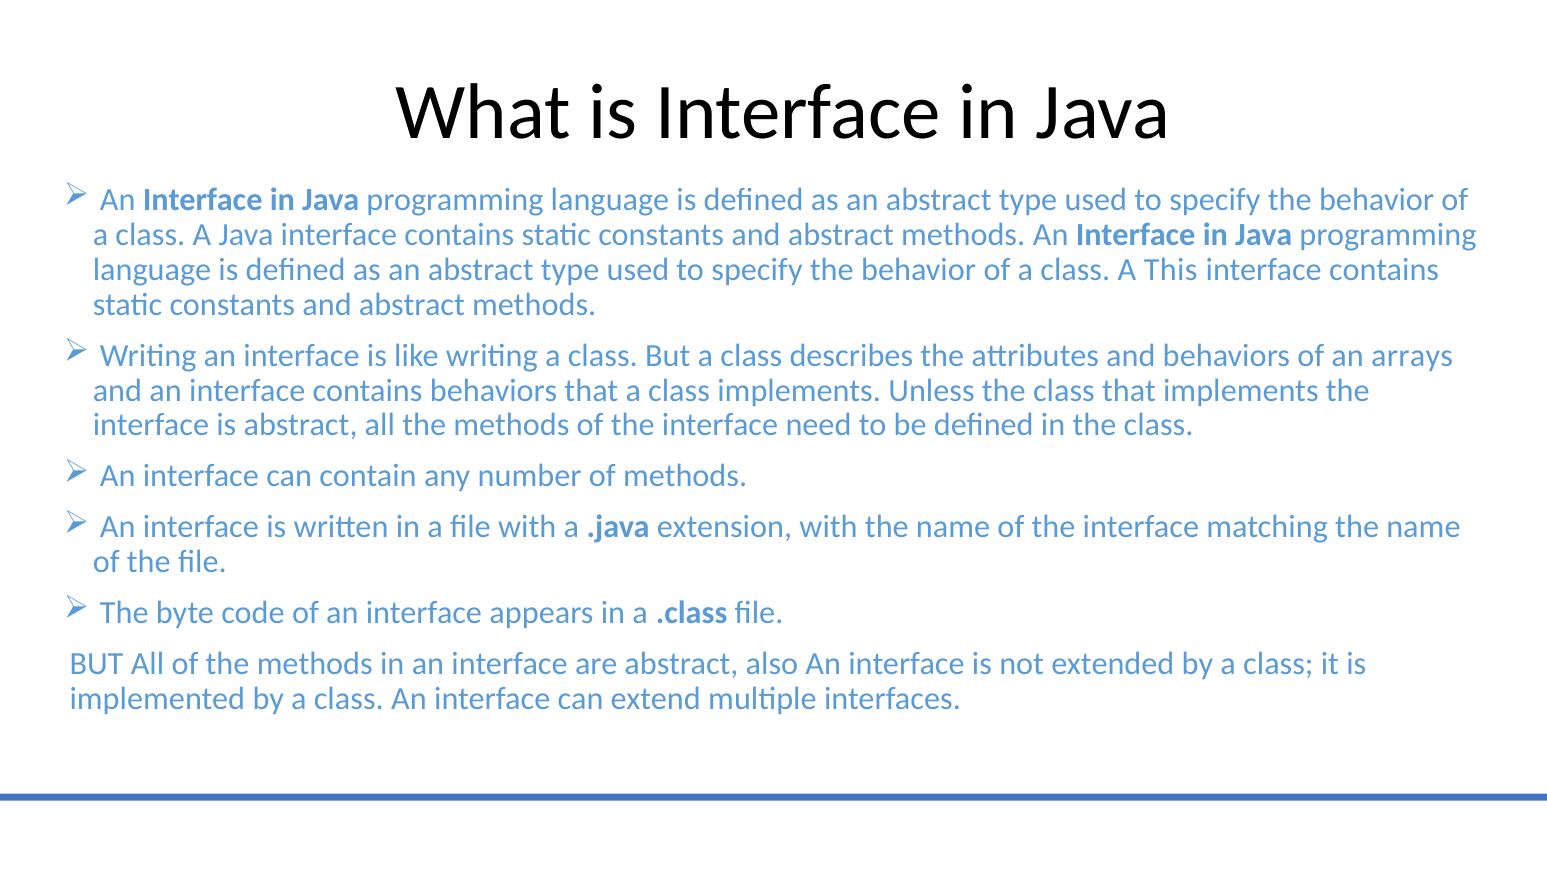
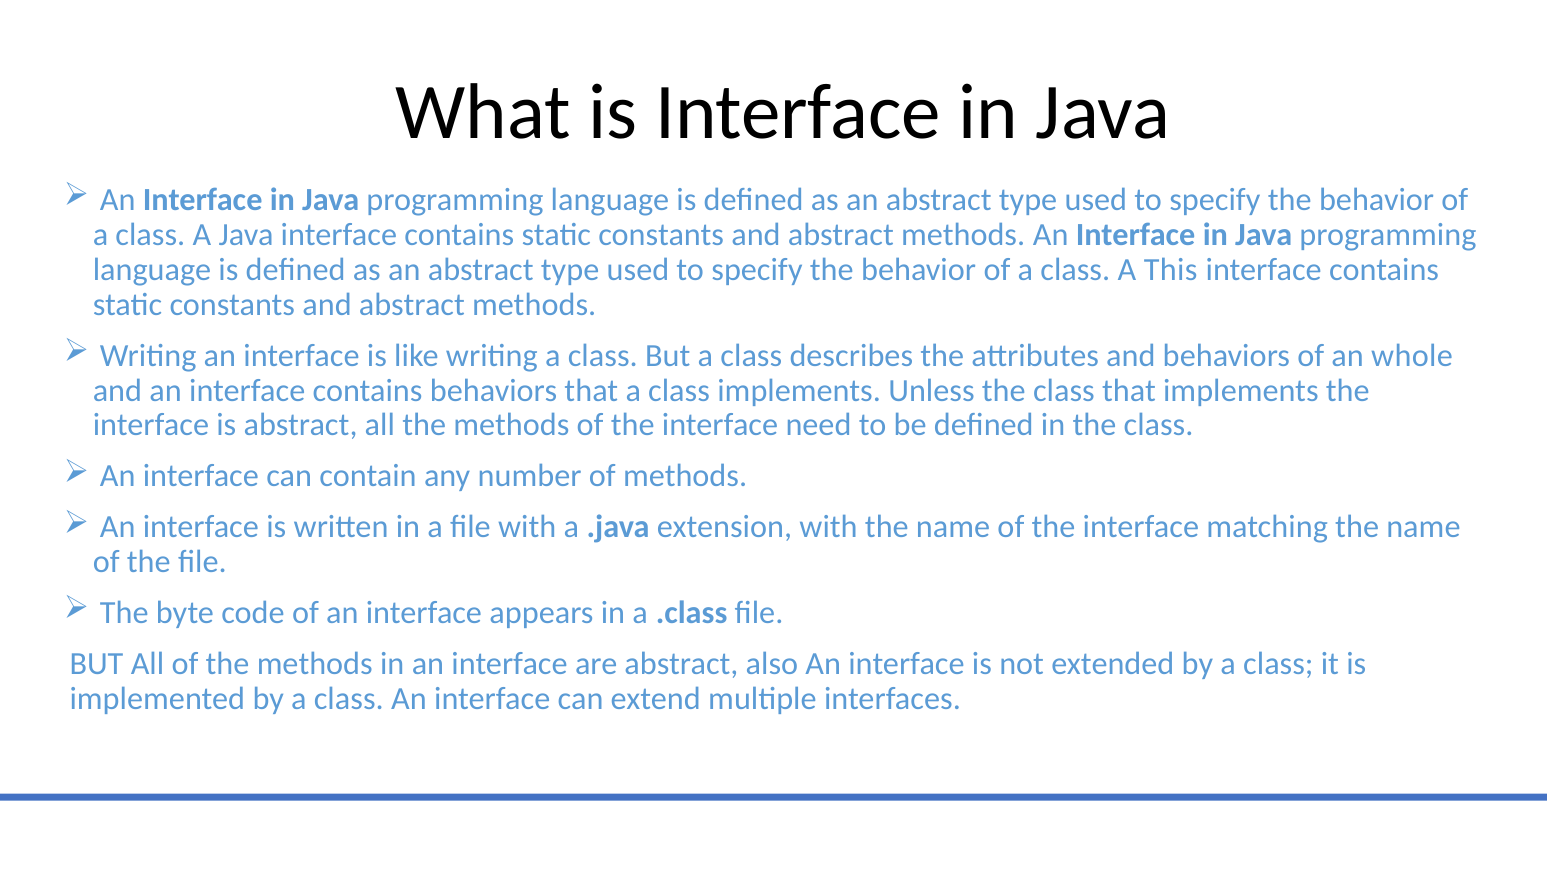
arrays: arrays -> whole
